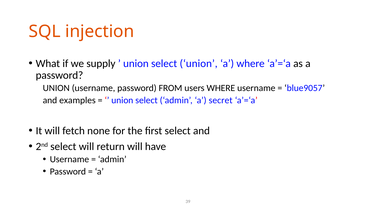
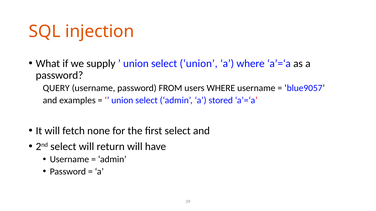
UNION at (56, 88): UNION -> QUERY
secret: secret -> stored
